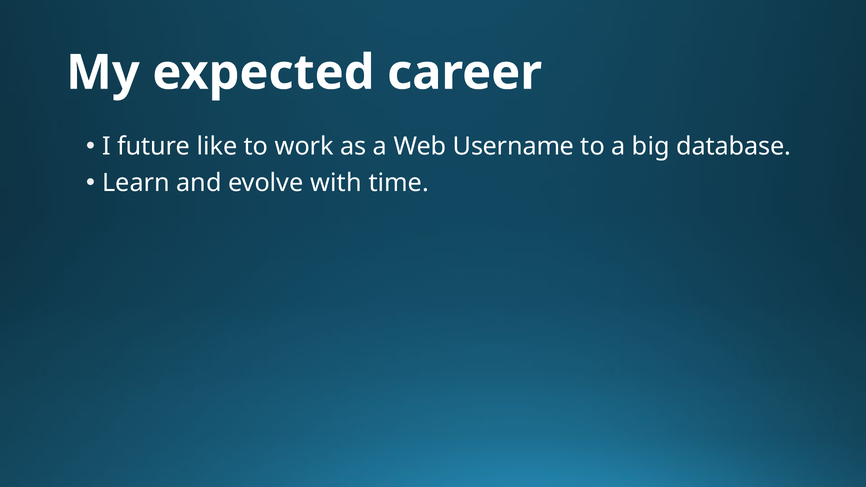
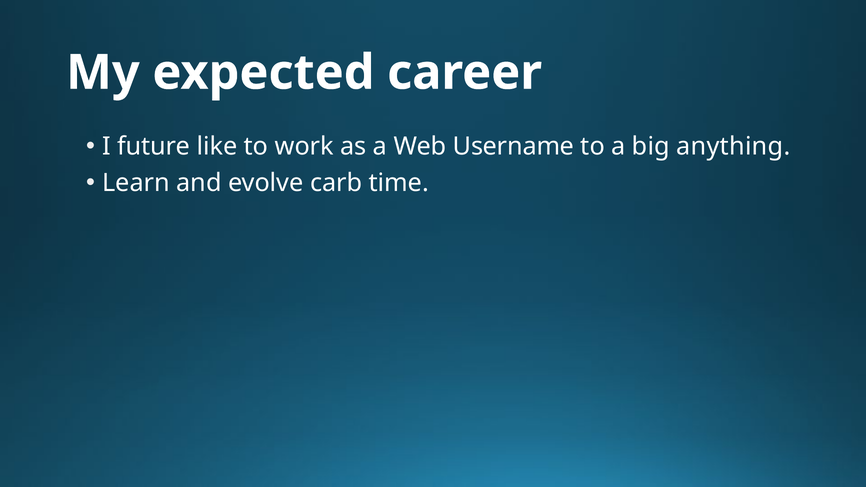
database: database -> anything
with: with -> carb
